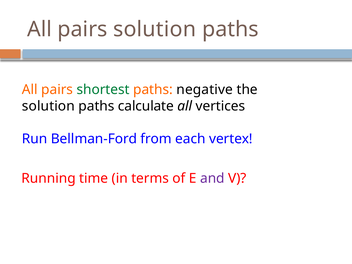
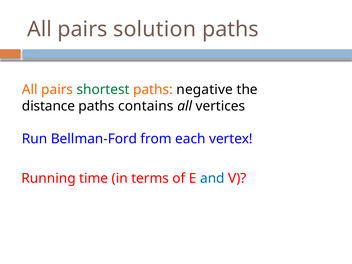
solution at (48, 106): solution -> distance
calculate: calculate -> contains
and colour: purple -> blue
